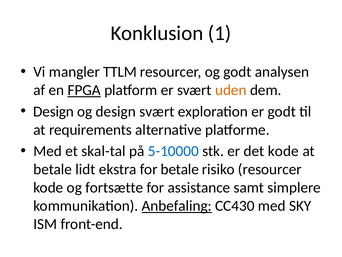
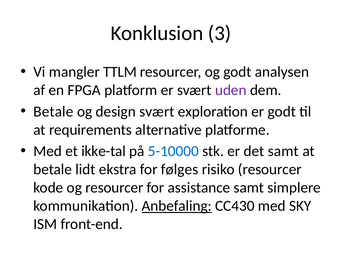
1: 1 -> 3
FPGA underline: present -> none
uden colour: orange -> purple
Design at (54, 111): Design -> Betale
skal-tal: skal-tal -> ikke-tal
det kode: kode -> samt
for betale: betale -> følges
og fortsætte: fortsætte -> resourcer
